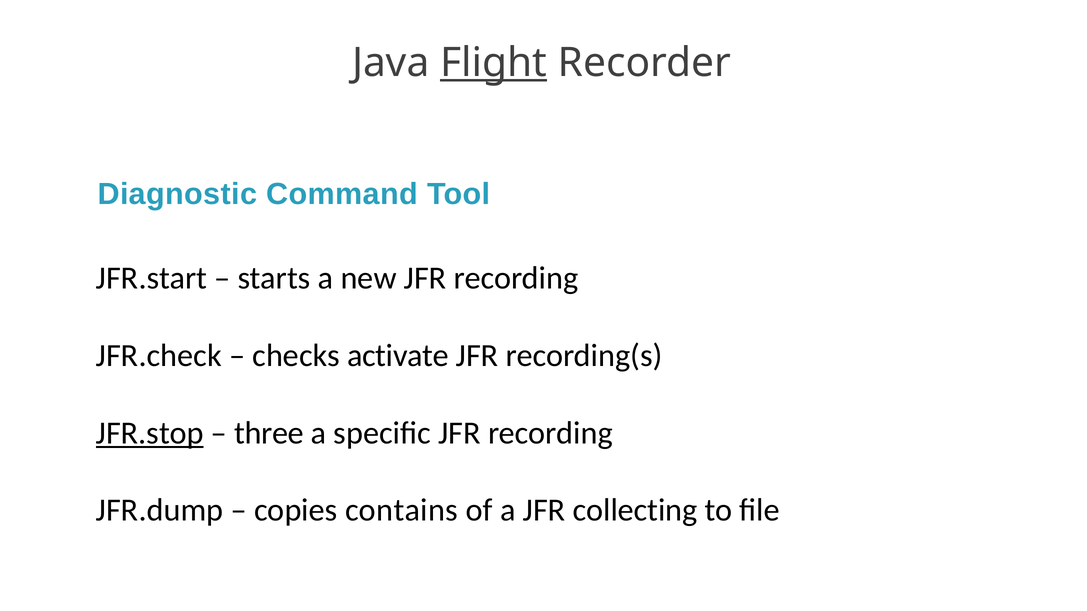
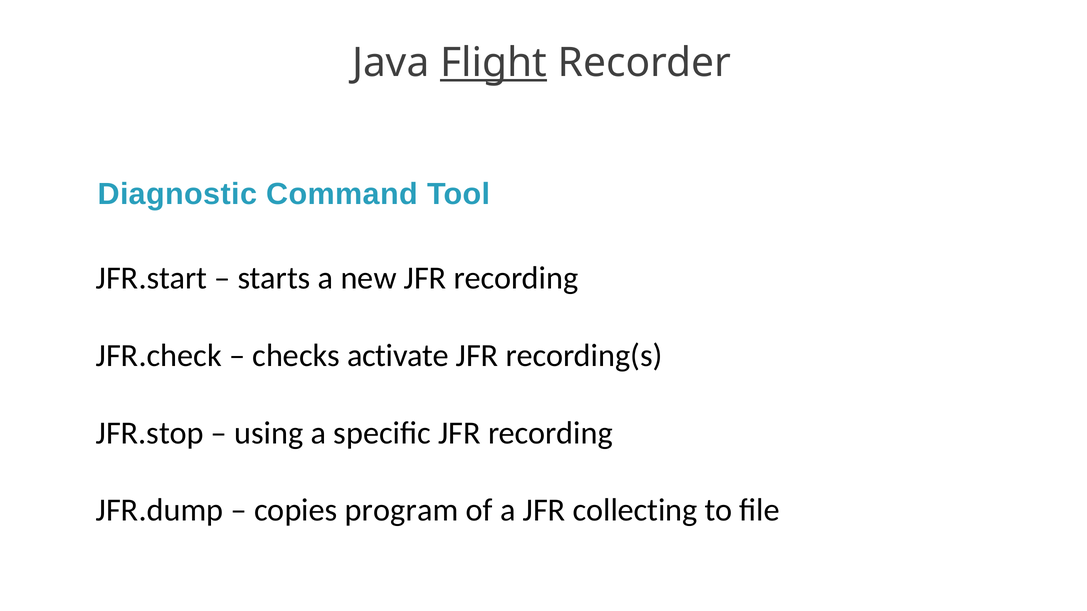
JFR.stop underline: present -> none
three: three -> using
contains: contains -> program
